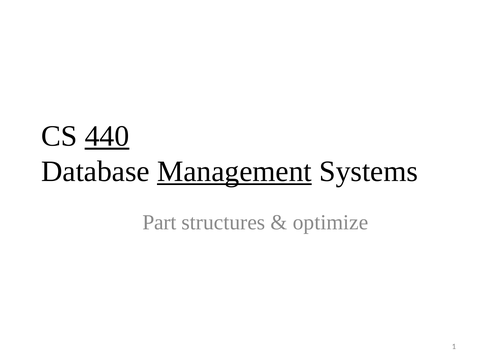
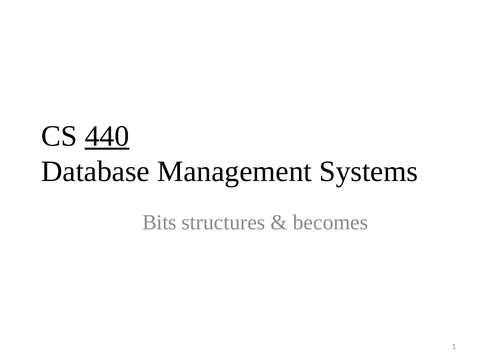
Management underline: present -> none
Part: Part -> Bits
optimize: optimize -> becomes
